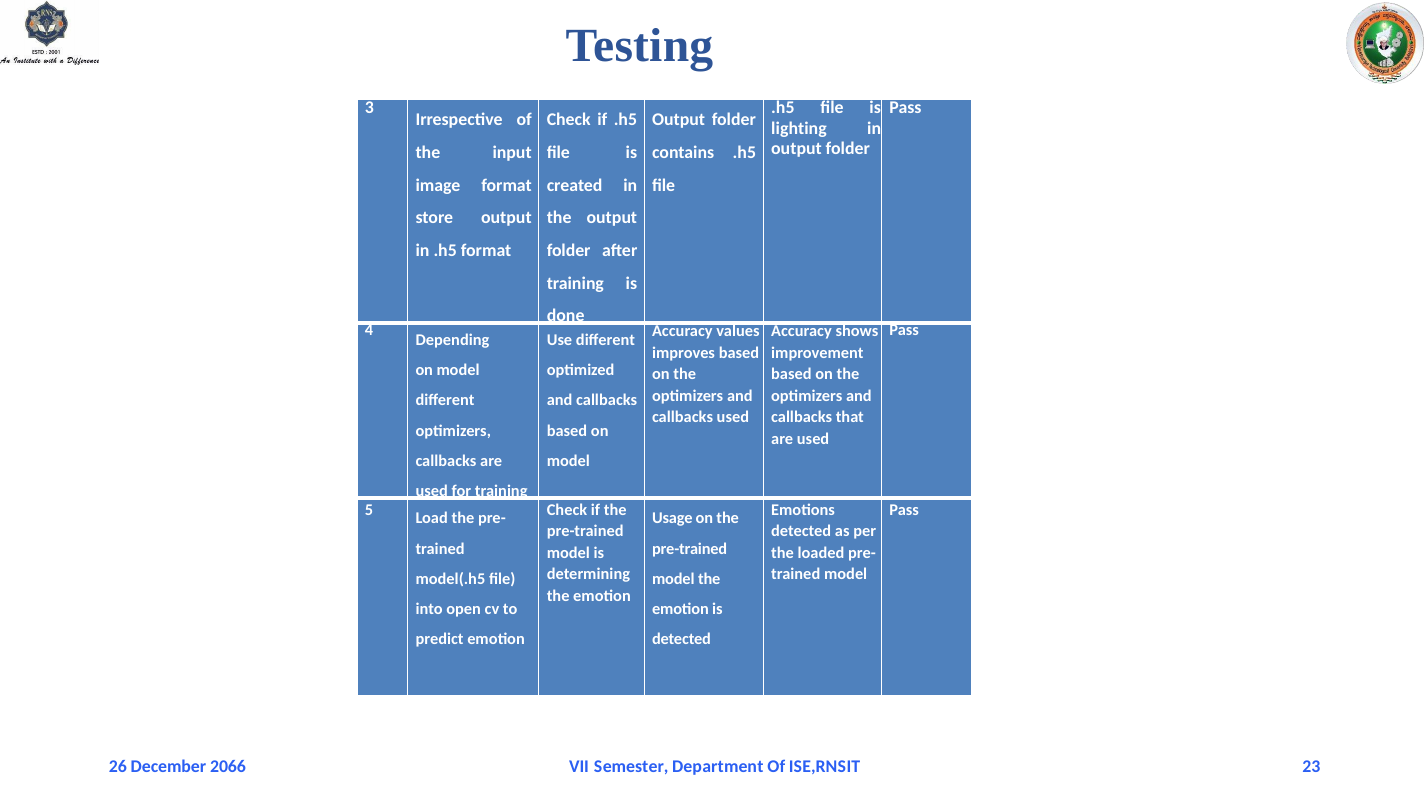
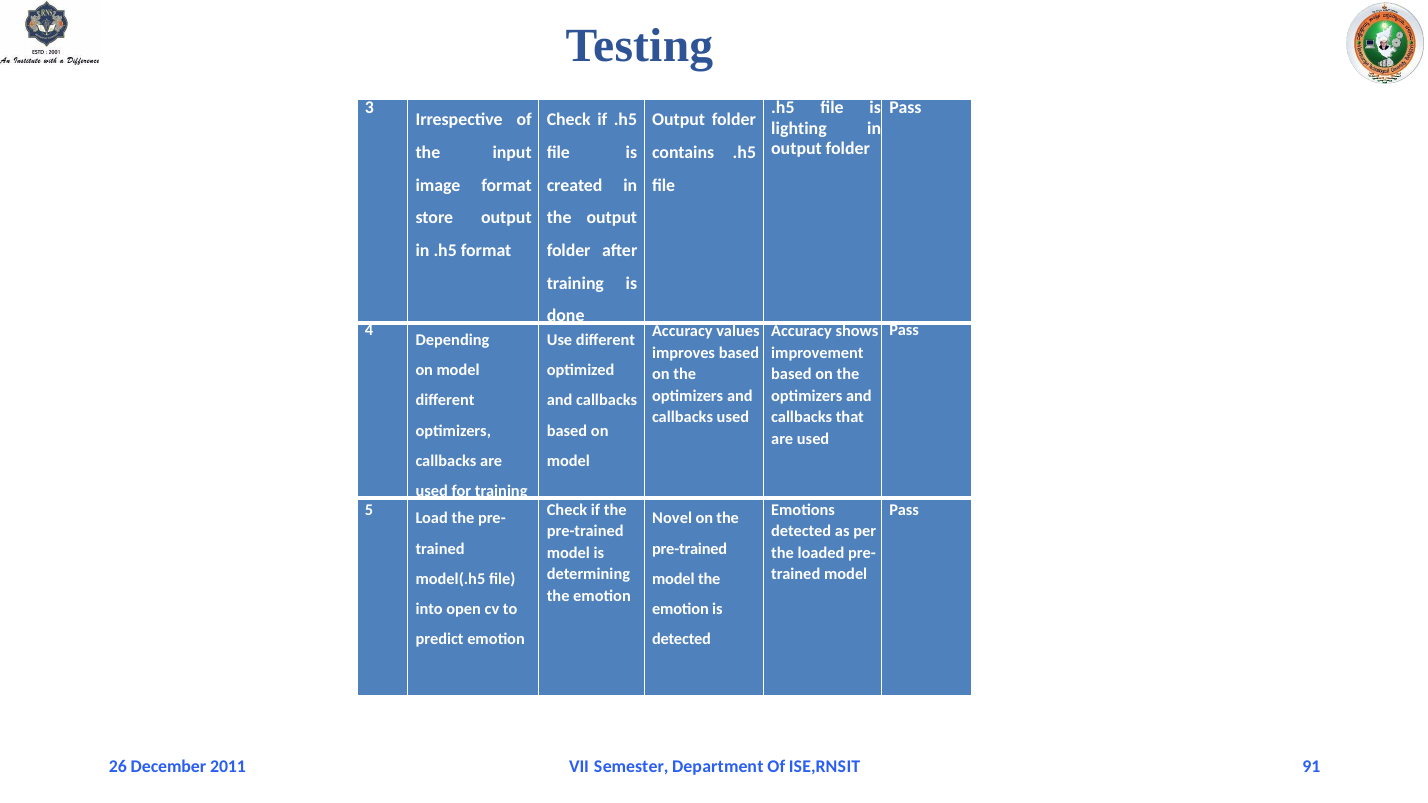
Usage: Usage -> Novel
2066: 2066 -> 2011
23: 23 -> 91
